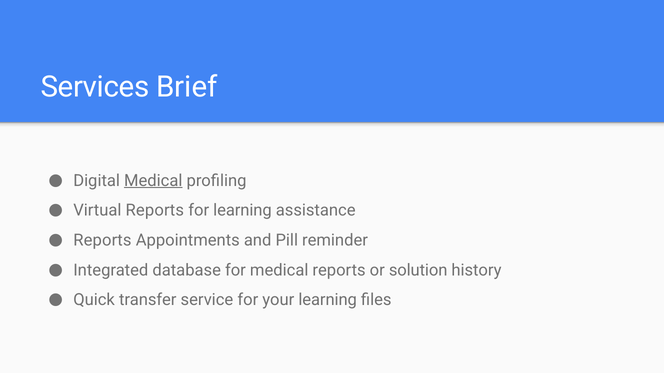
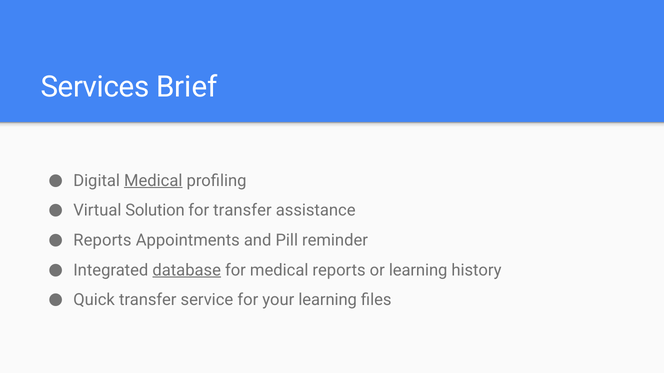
Virtual Reports: Reports -> Solution
for learning: learning -> transfer
database underline: none -> present
or solution: solution -> learning
